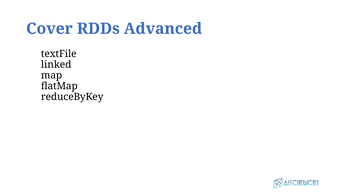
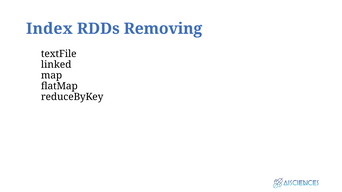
Cover: Cover -> Index
Advanced: Advanced -> Removing
